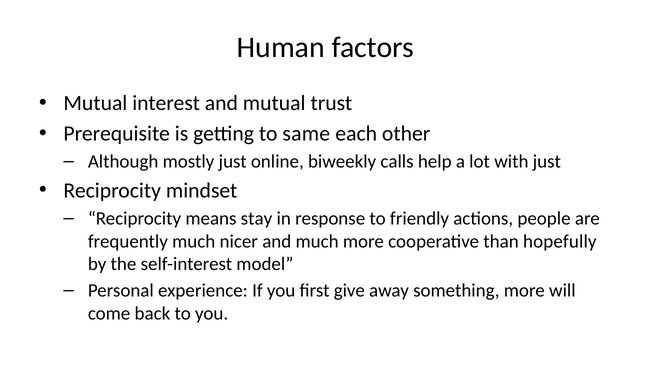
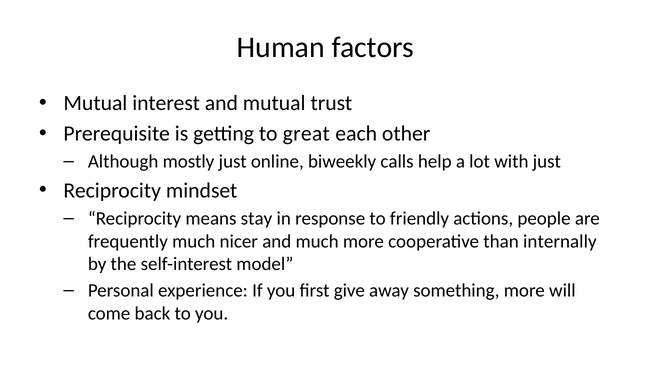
same: same -> great
hopefully: hopefully -> internally
